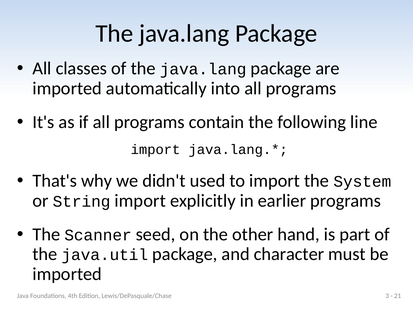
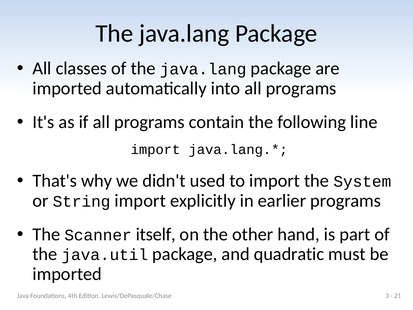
seed: seed -> itself
character: character -> quadratic
